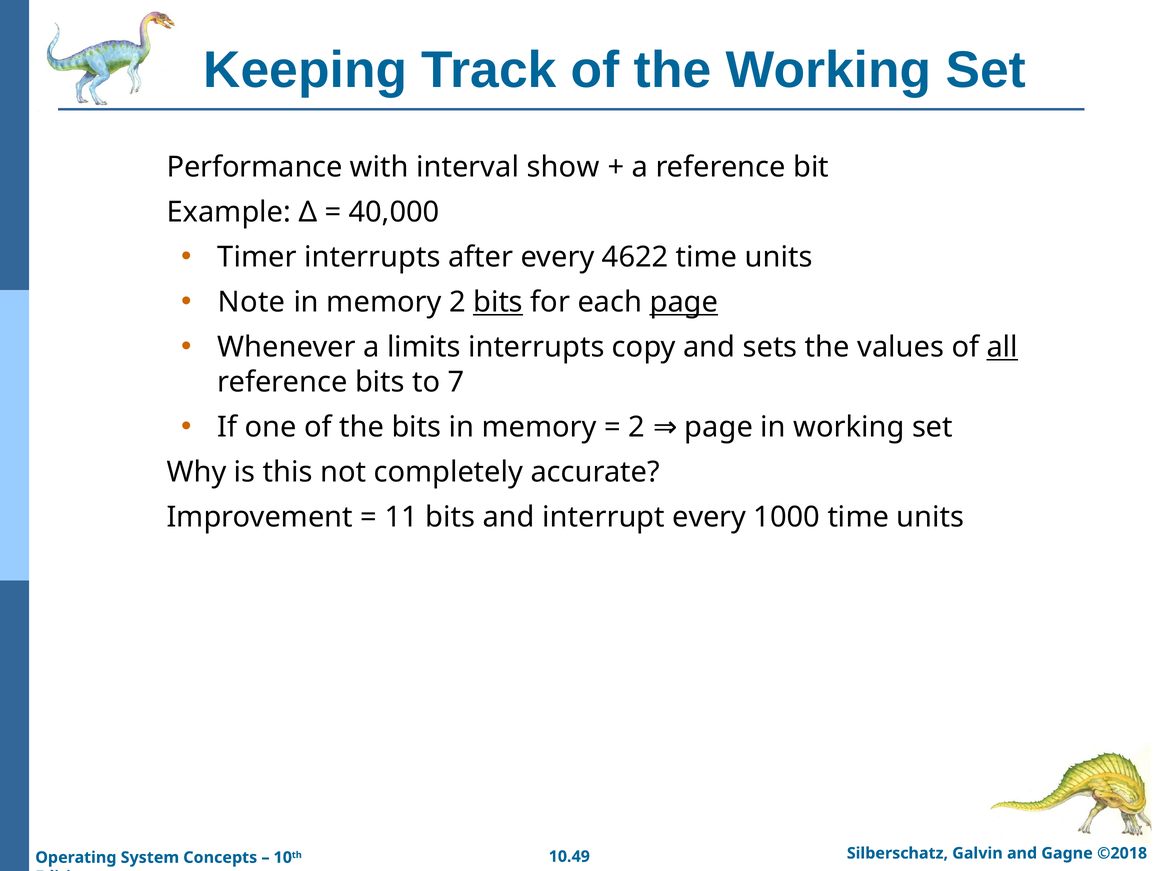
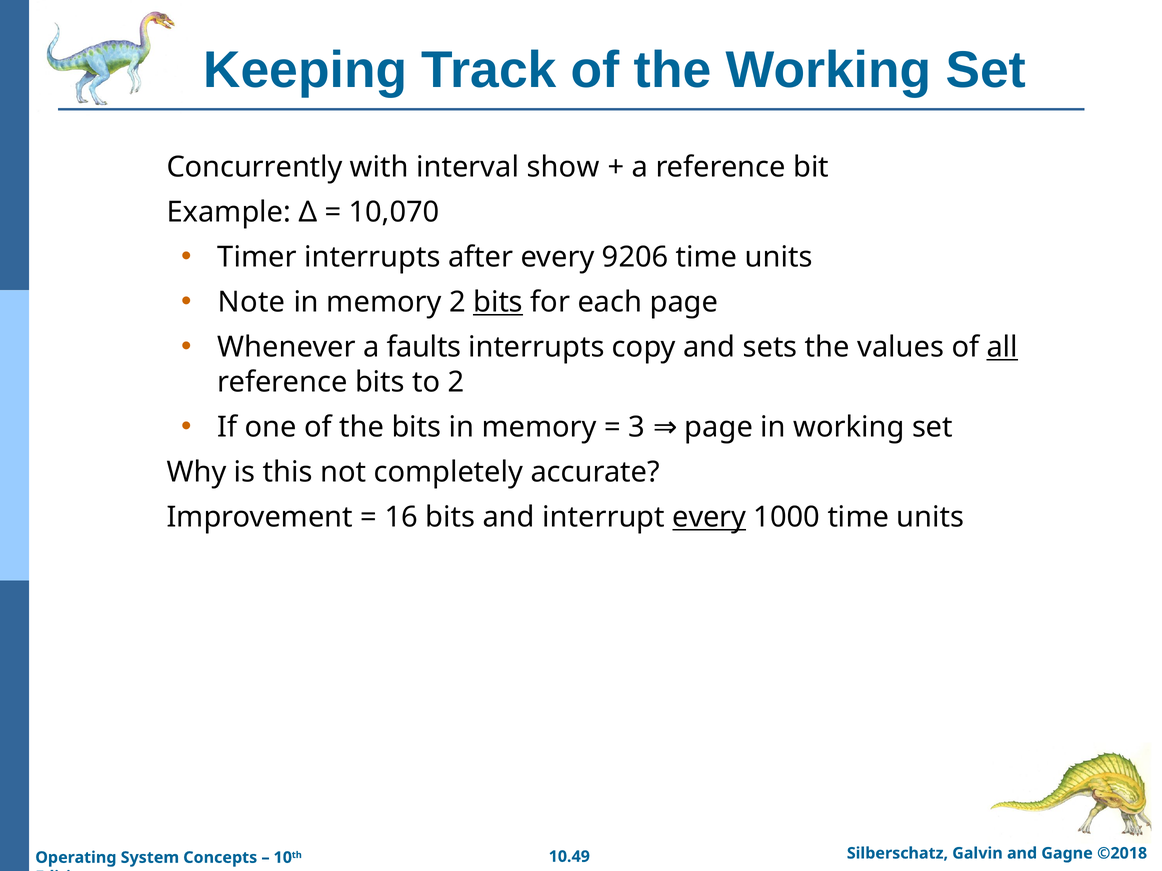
Performance: Performance -> Concurrently
40,000: 40,000 -> 10,070
4622: 4622 -> 9206
page at (684, 303) underline: present -> none
limits: limits -> faults
to 7: 7 -> 2
2 at (637, 427): 2 -> 3
11: 11 -> 16
every at (709, 517) underline: none -> present
